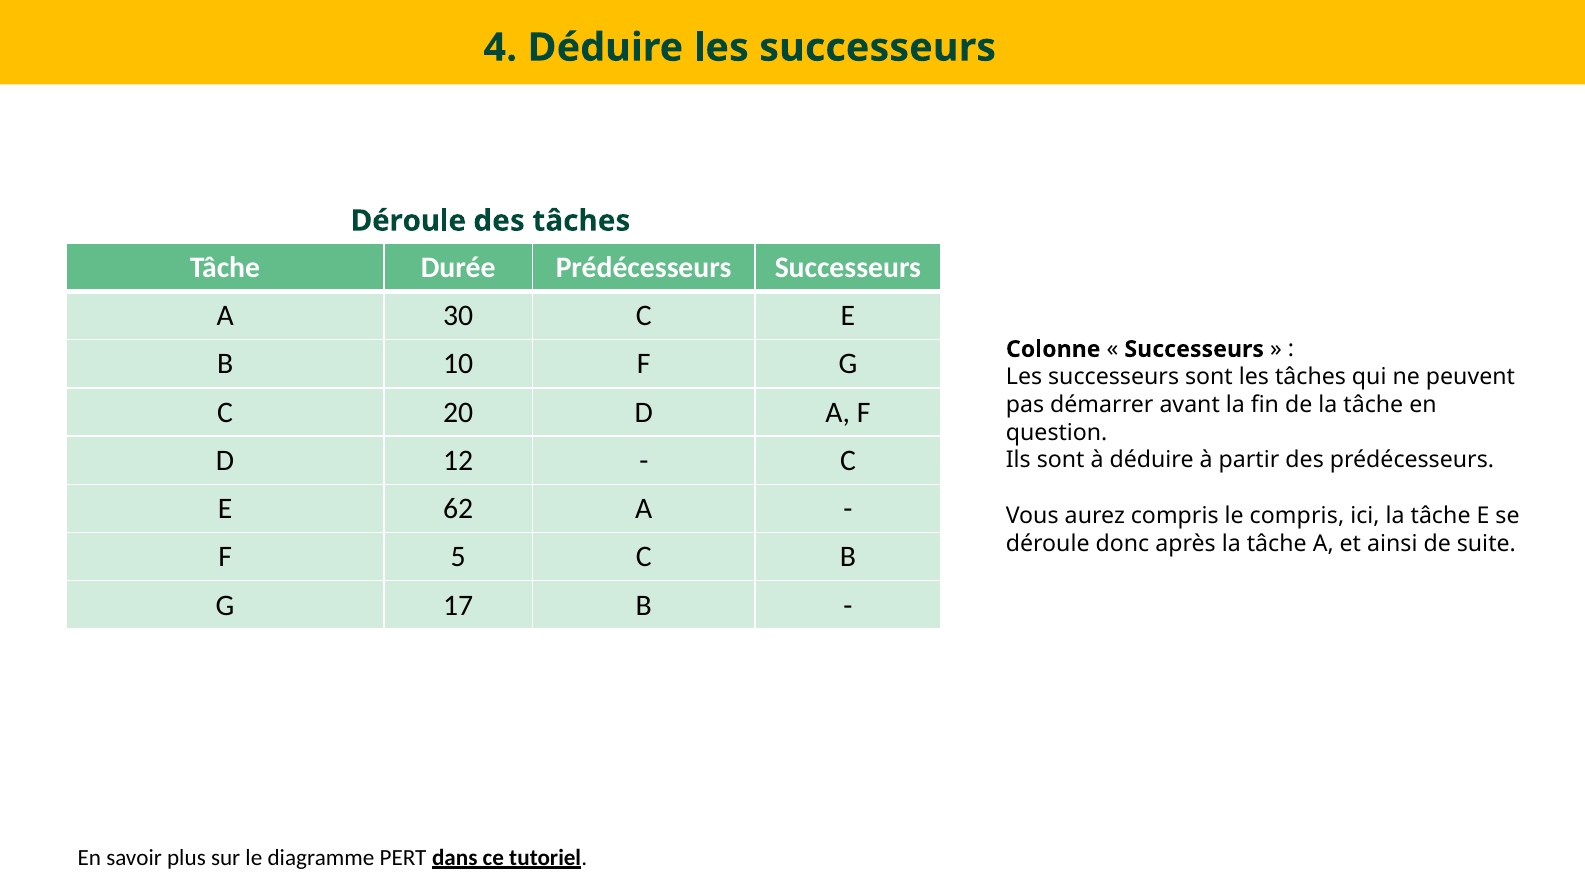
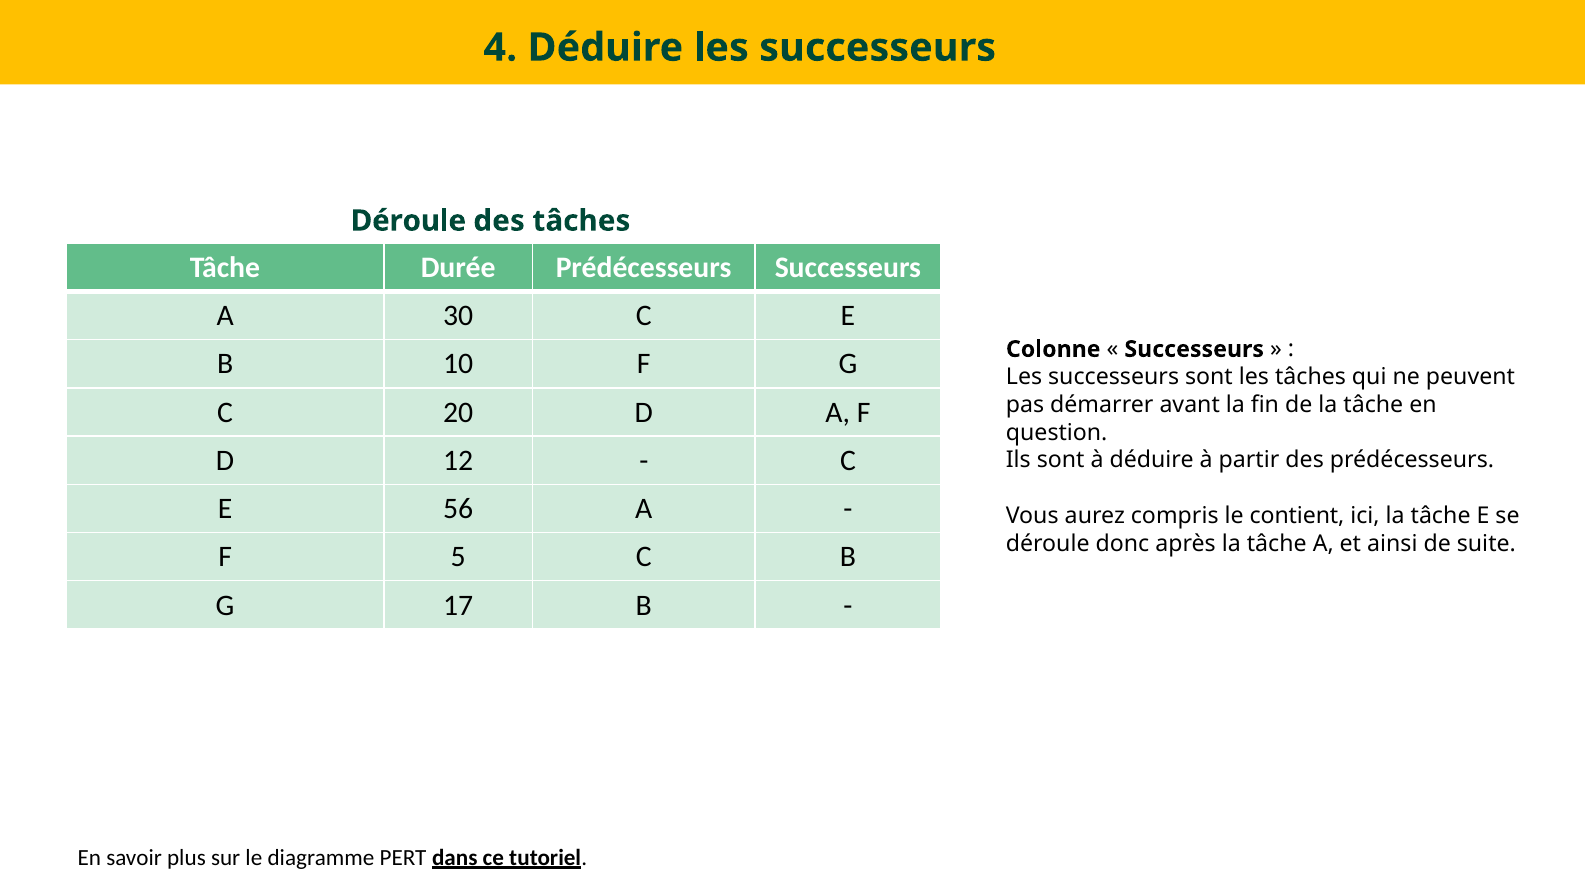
62: 62 -> 56
le compris: compris -> contient
